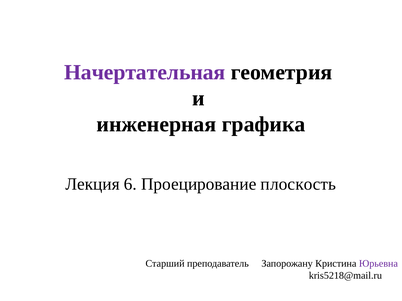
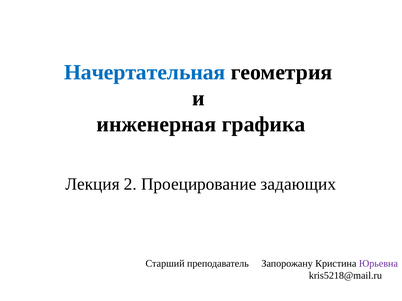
Начертательная colour: purple -> blue
6: 6 -> 2
плоскость: плоскость -> задающих
